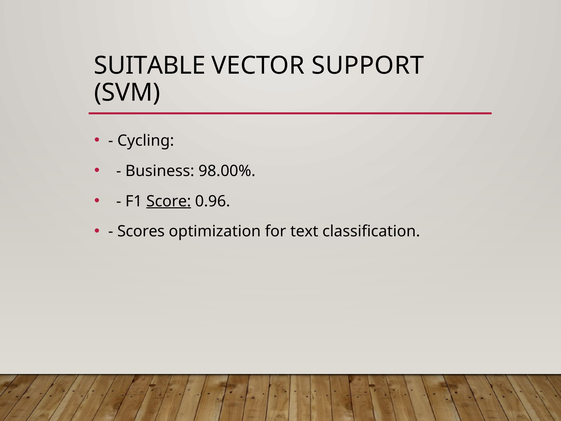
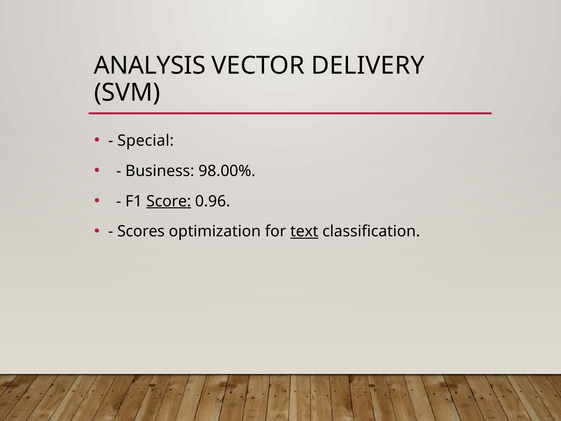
SUITABLE: SUITABLE -> ANALYSIS
SUPPORT: SUPPORT -> DELIVERY
Cycling: Cycling -> Special
text underline: none -> present
